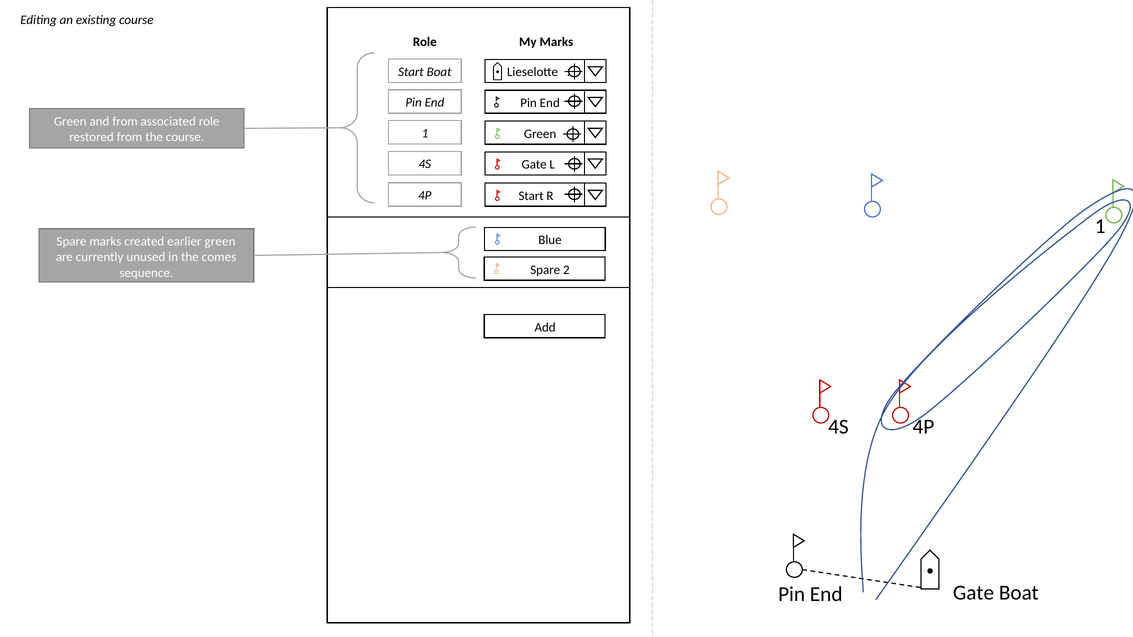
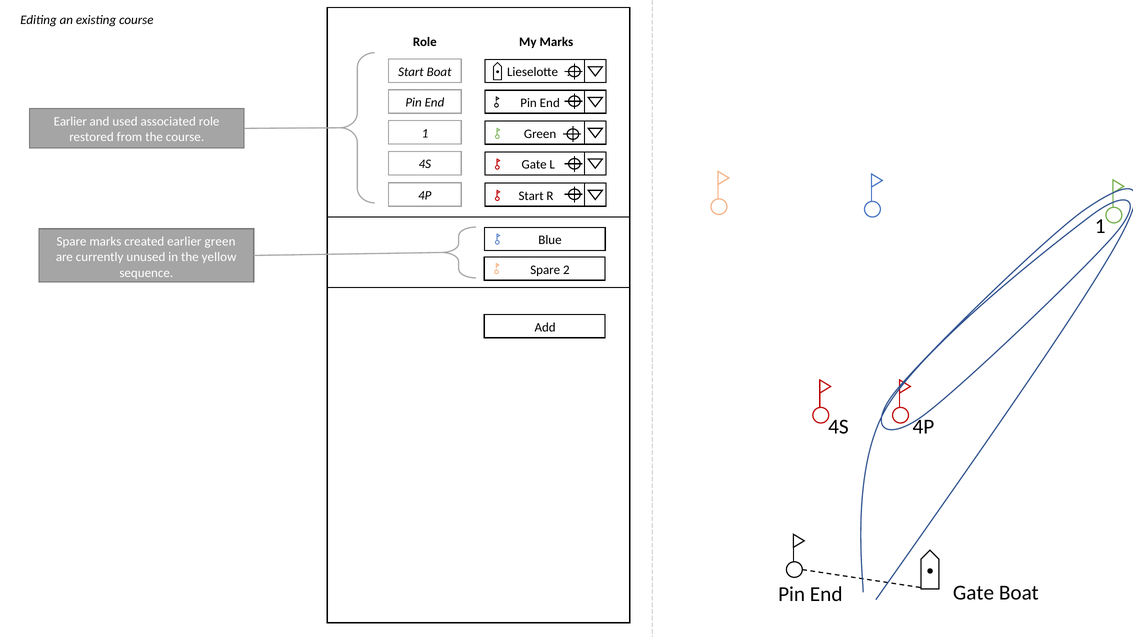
Green at (70, 122): Green -> Earlier
and from: from -> used
comes: comes -> yellow
